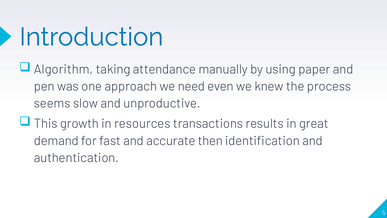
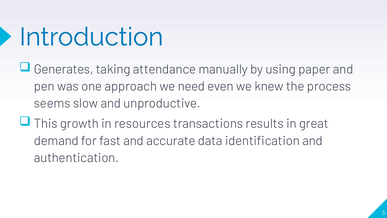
Algorithm: Algorithm -> Generates
then: then -> data
